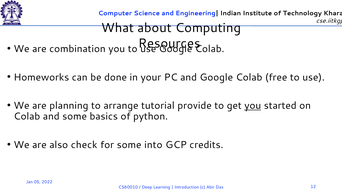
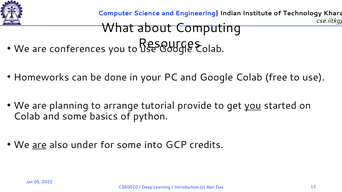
combination: combination -> conferences
are at (39, 145) underline: none -> present
check: check -> under
